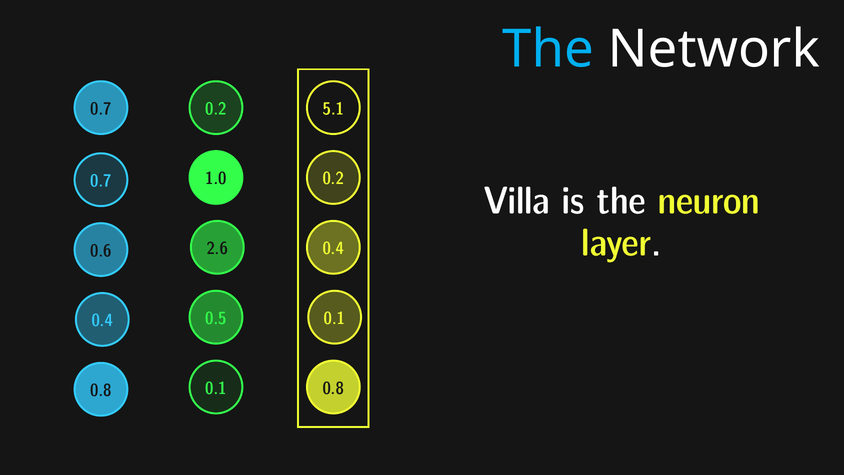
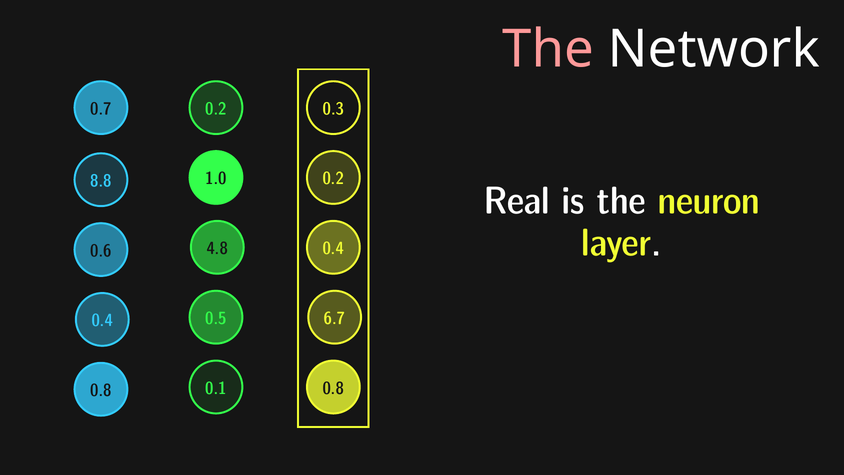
The at (548, 49) colour: light blue -> pink
5.1: 5.1 -> 0.3
0.7 at (101, 181): 0.7 -> 8.8
Villa: Villa -> Real
2.6: 2.6 -> 4.8
0.1 at (335, 318): 0.1 -> 6.7
